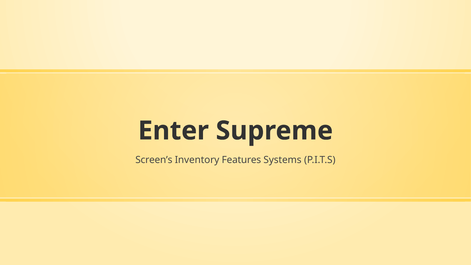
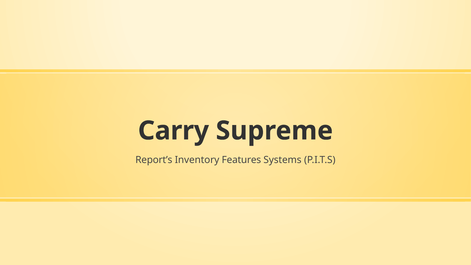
Enter: Enter -> Carry
Screen’s: Screen’s -> Report’s
